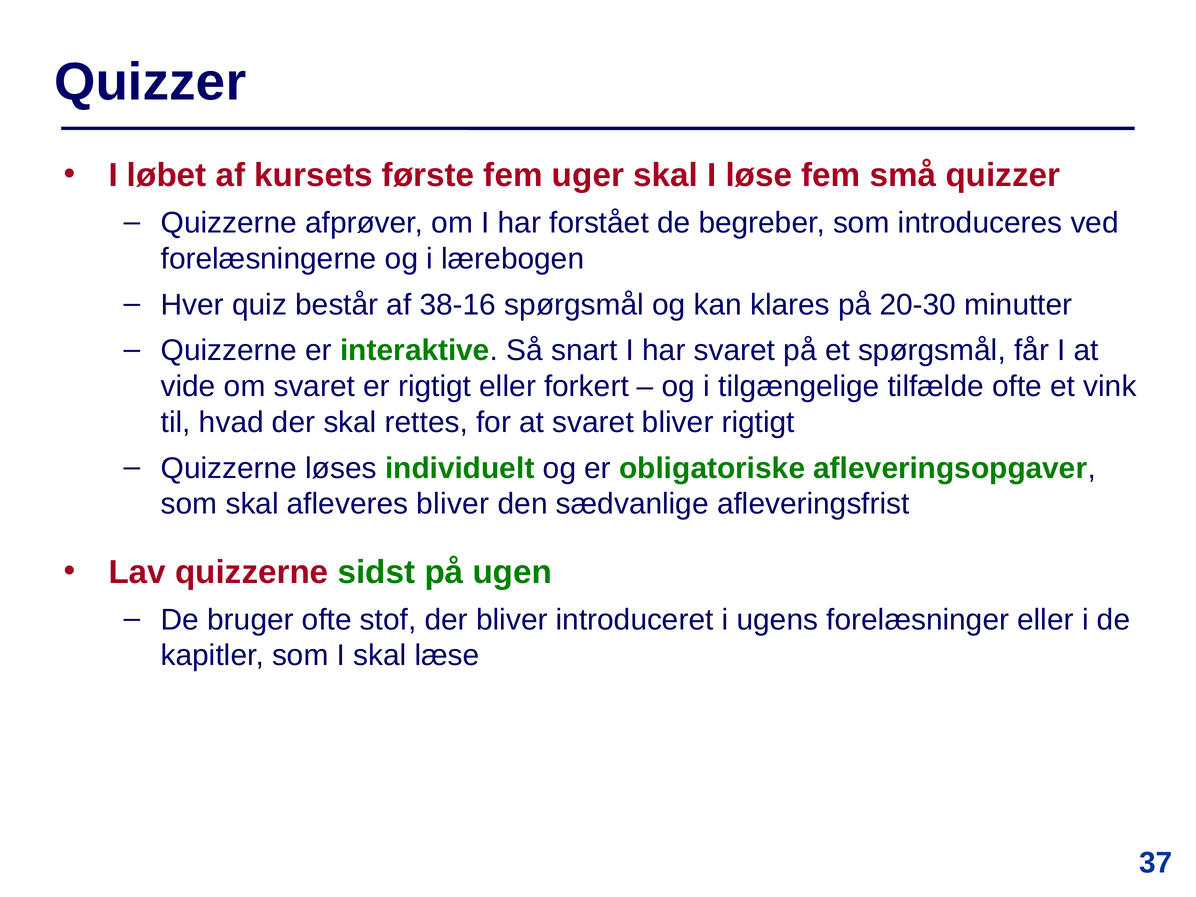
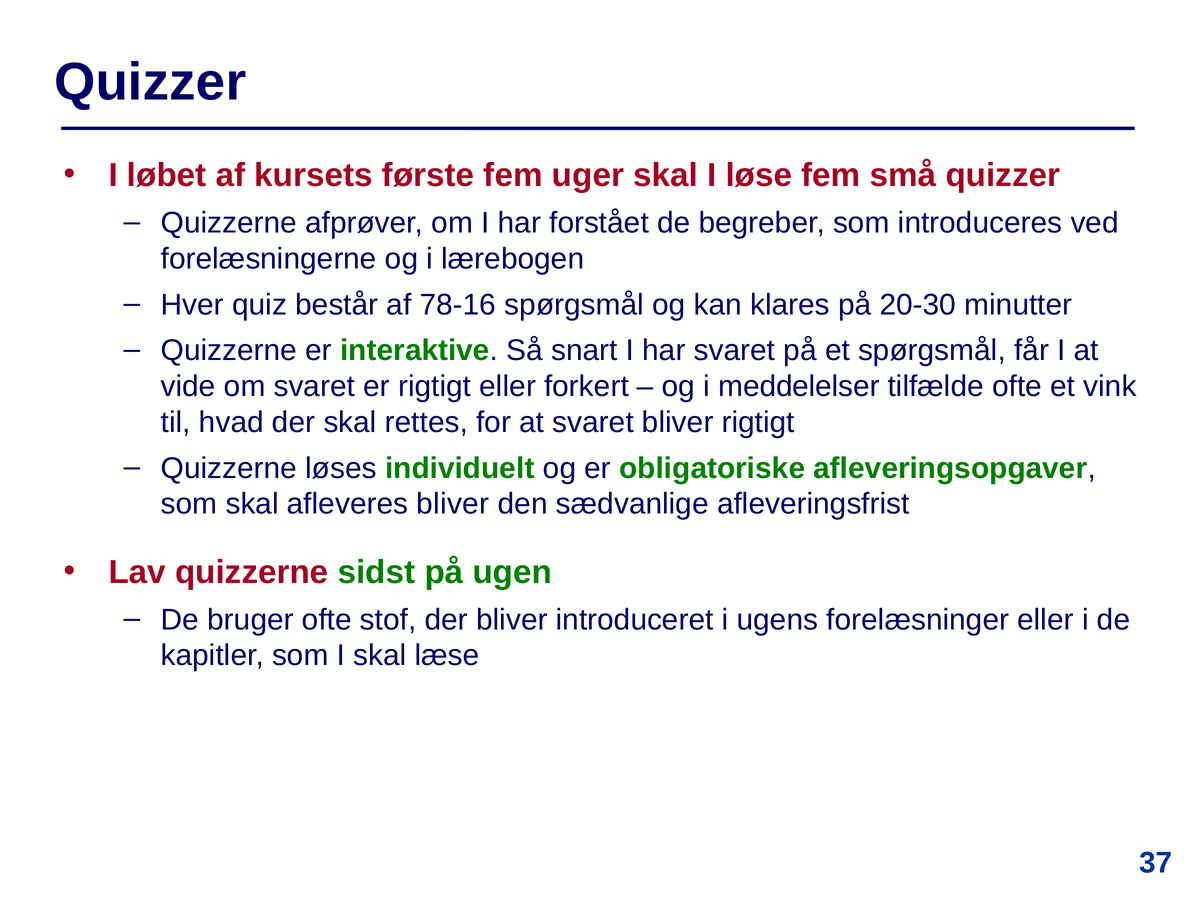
38-16: 38-16 -> 78-16
tilgængelige: tilgængelige -> meddelelser
